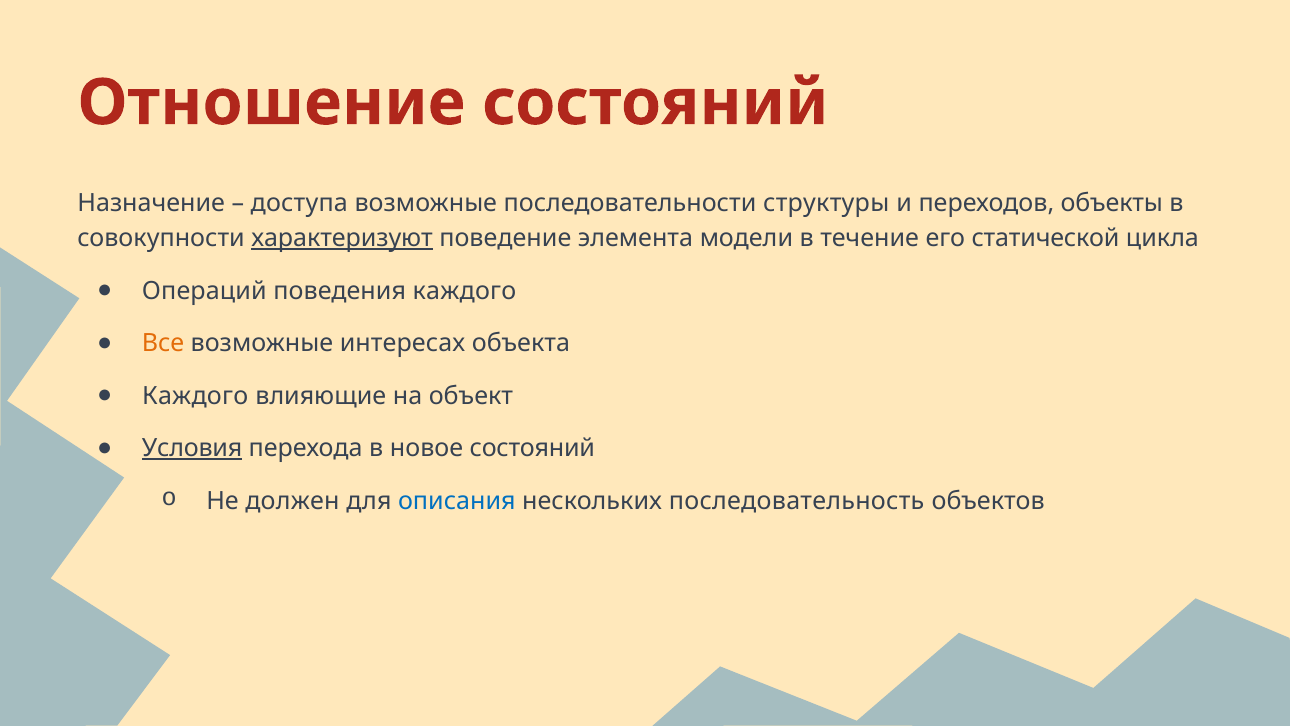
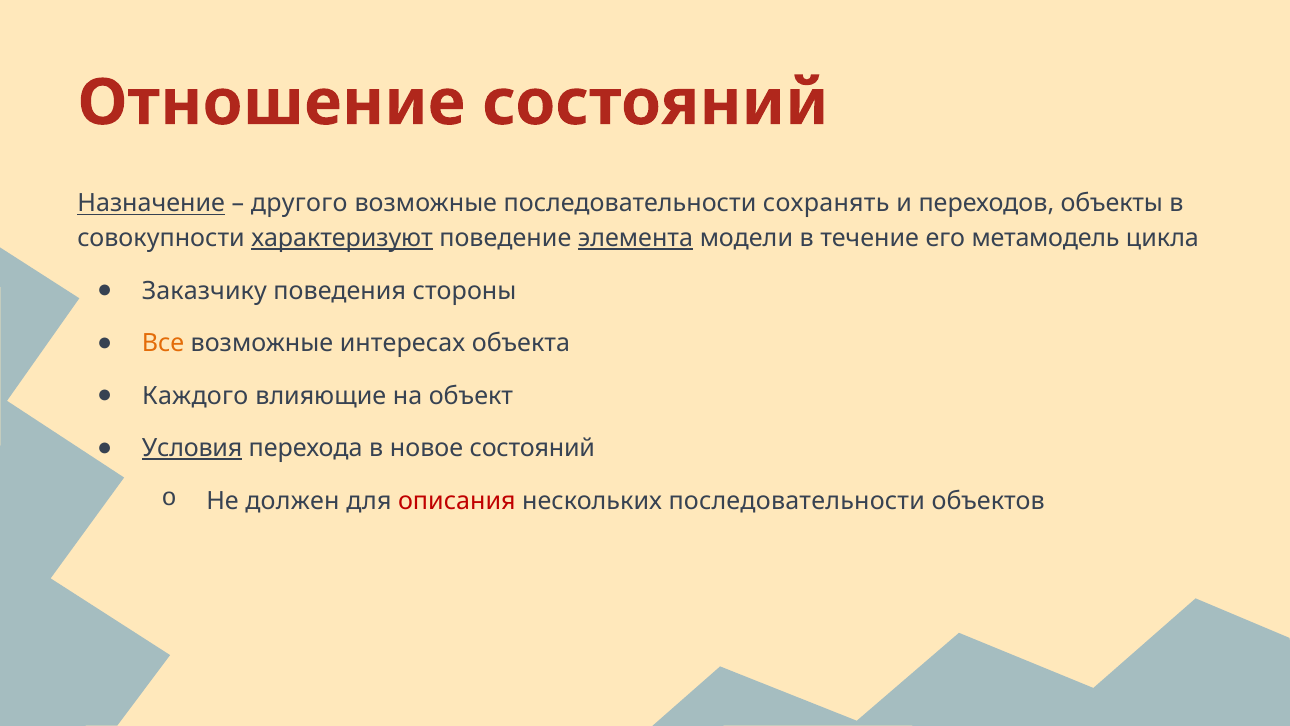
Назначение underline: none -> present
доступа: доступа -> другого
структуры: структуры -> сохранять
элемента underline: none -> present
статической: статической -> метамодель
Операций: Операций -> Заказчику
поведения каждого: каждого -> стороны
описания colour: blue -> red
нескольких последовательность: последовательность -> последовательности
